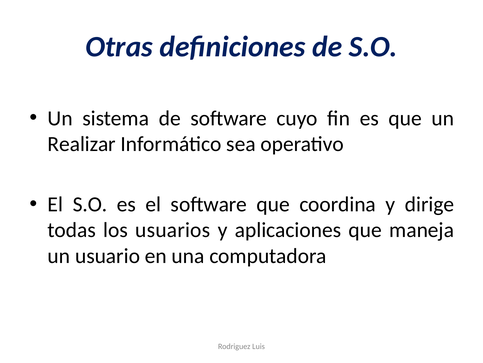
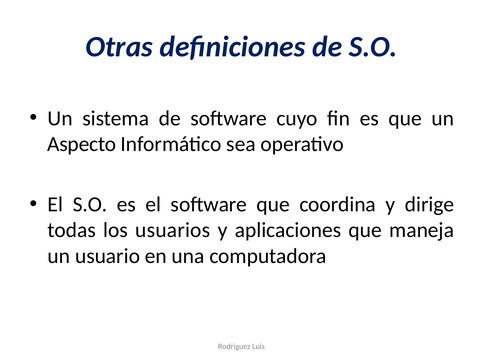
Realizar: Realizar -> Aspecto
